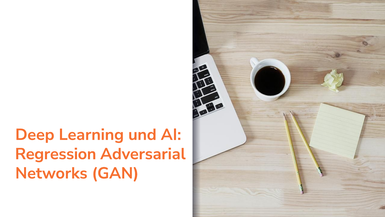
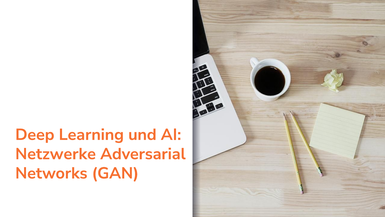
Regression: Regression -> Netzwerke
